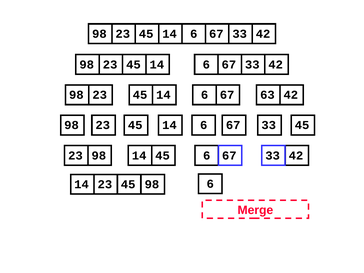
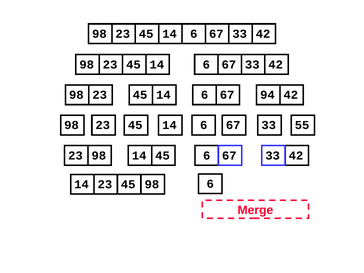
63: 63 -> 94
33 45: 45 -> 55
